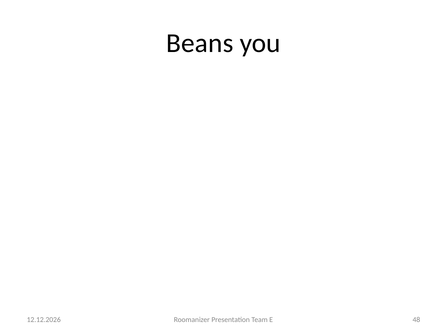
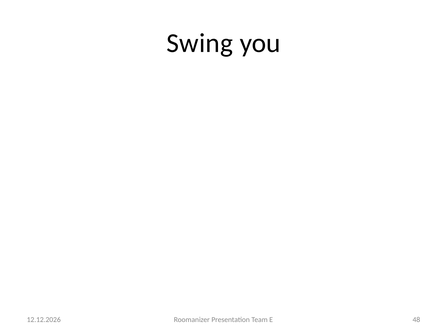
Beans: Beans -> Swing
